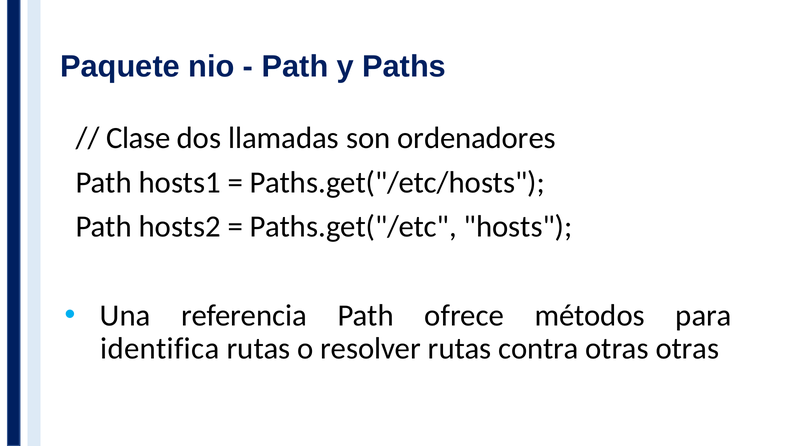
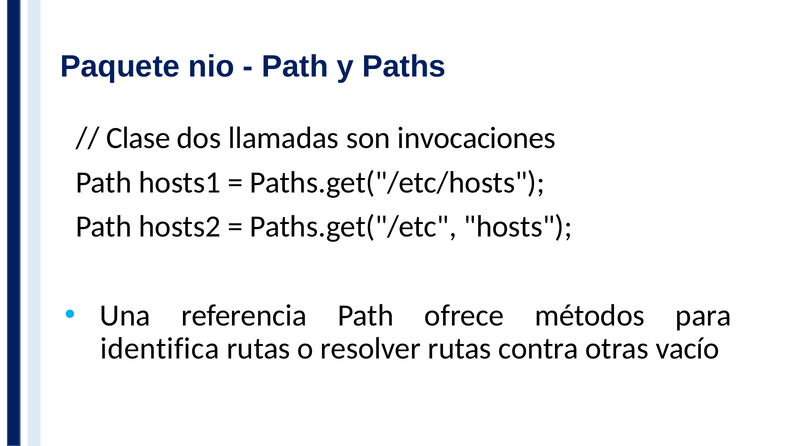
ordenadores: ordenadores -> invocaciones
otras otras: otras -> vacío
